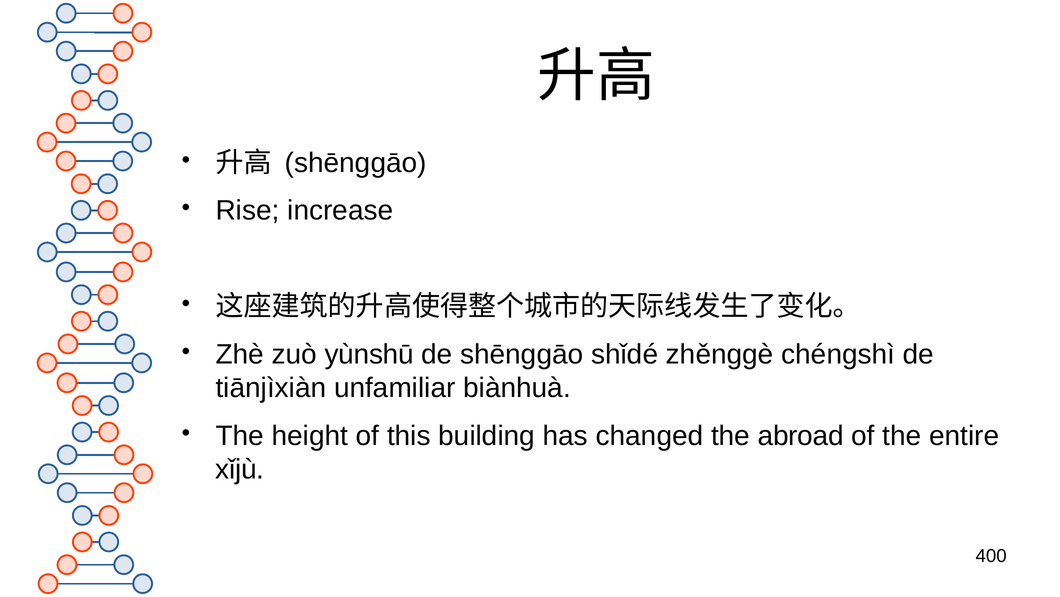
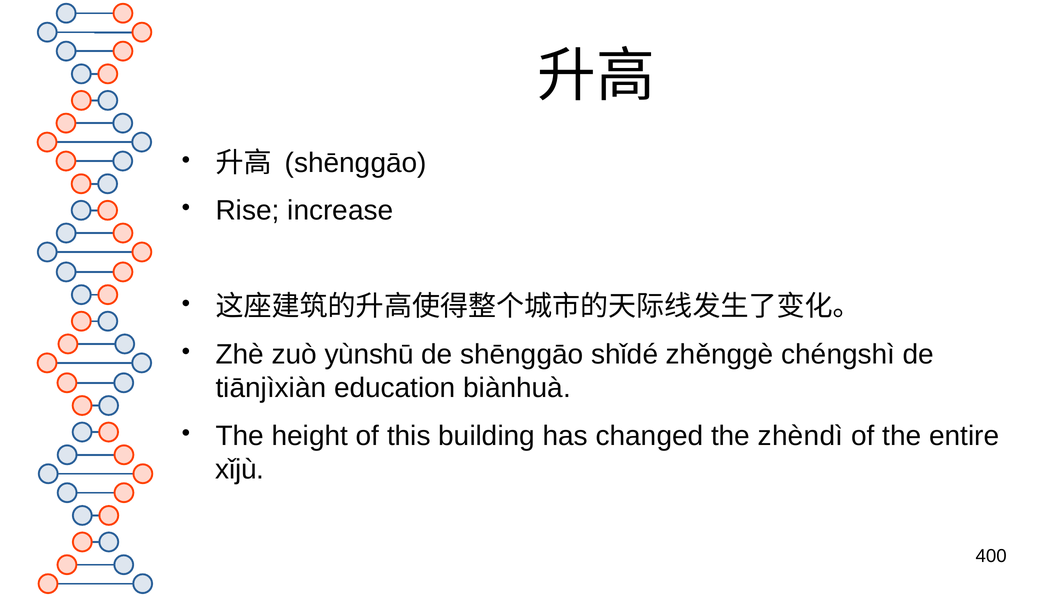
unfamiliar: unfamiliar -> education
abroad: abroad -> zhèndì
